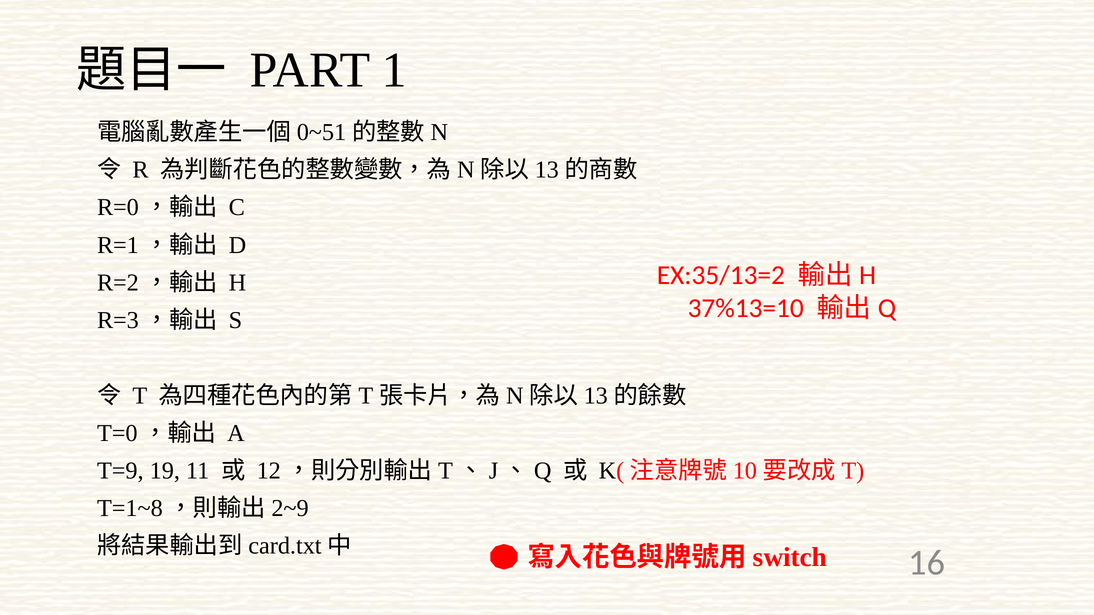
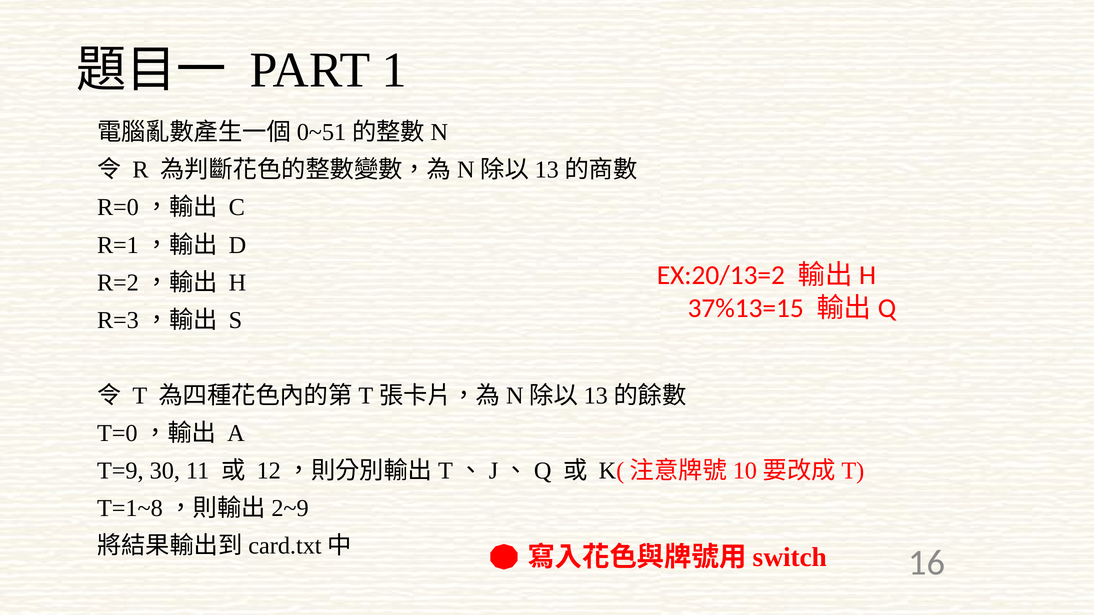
EX:35/13=2: EX:35/13=2 -> EX:20/13=2
37%13=10: 37%13=10 -> 37%13=15
19: 19 -> 30
